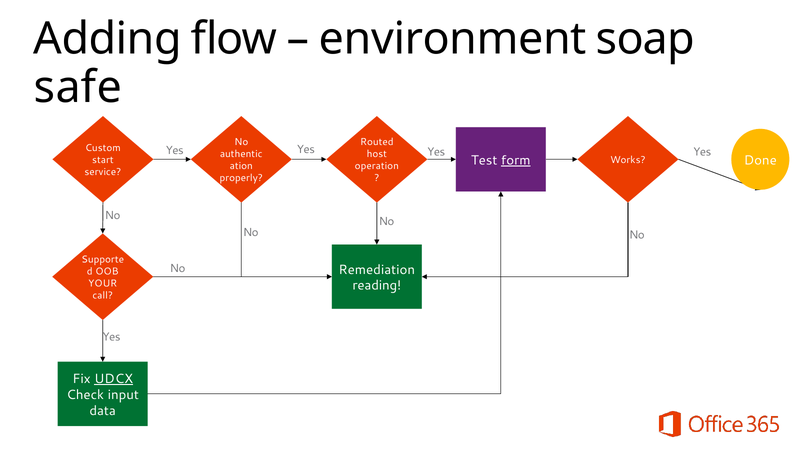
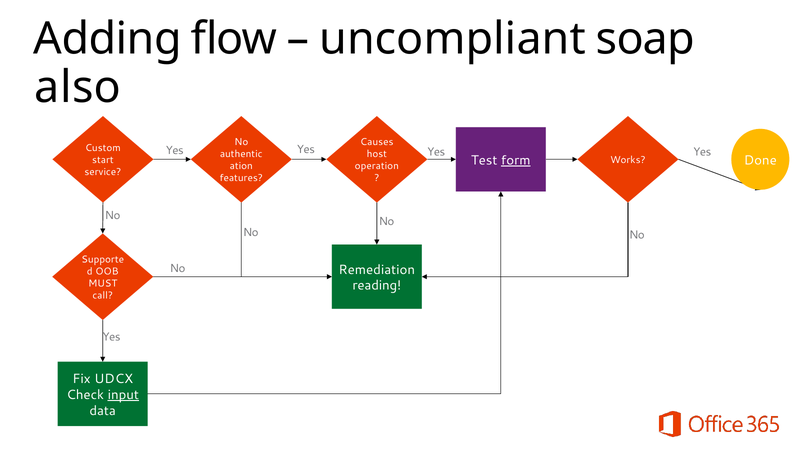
environment: environment -> uncompliant
safe: safe -> also
Routed: Routed -> Causes
properly: properly -> features
YOUR: YOUR -> MUST
UDCX underline: present -> none
input underline: none -> present
